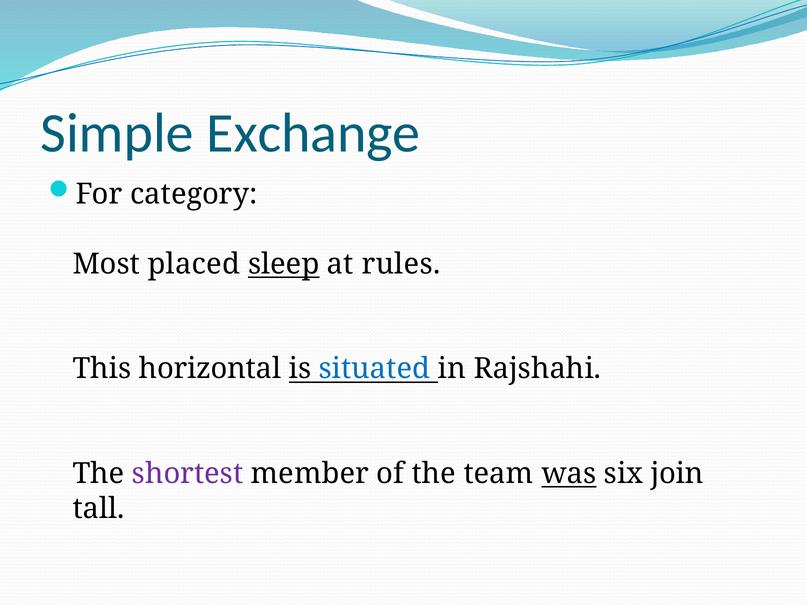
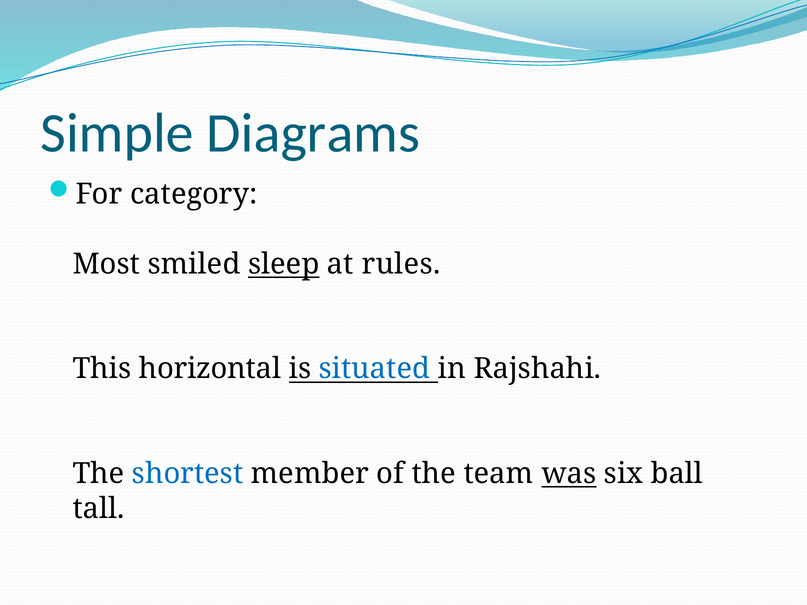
Exchange: Exchange -> Diagrams
placed: placed -> smiled
shortest colour: purple -> blue
join: join -> ball
